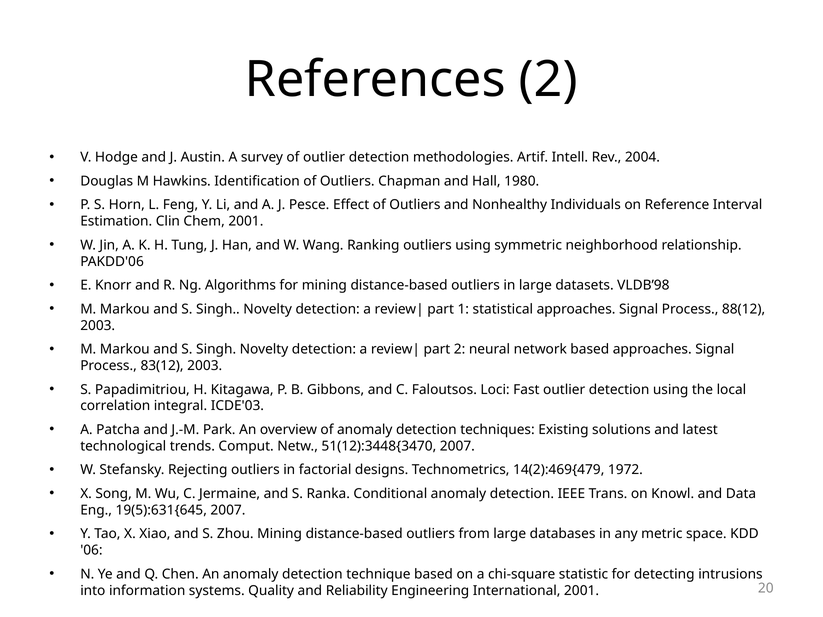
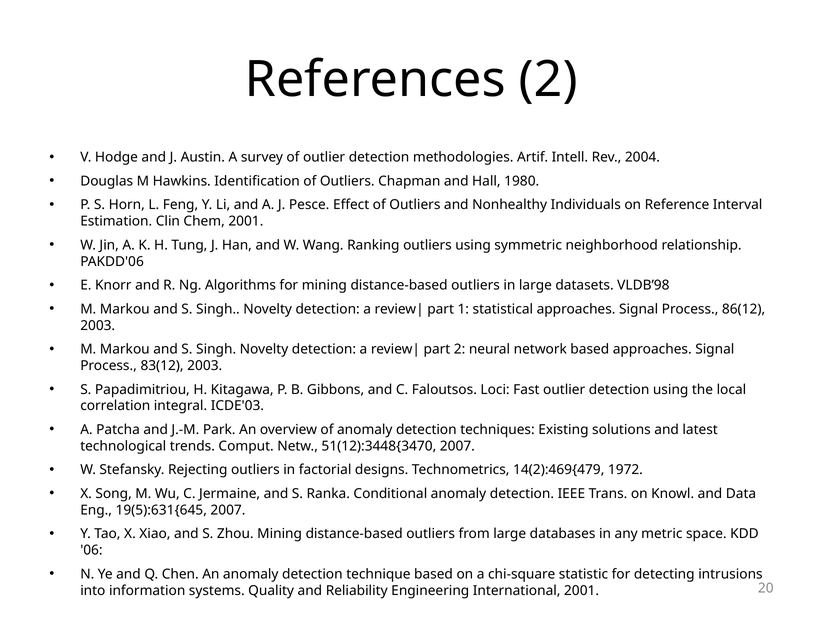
88(12: 88(12 -> 86(12
